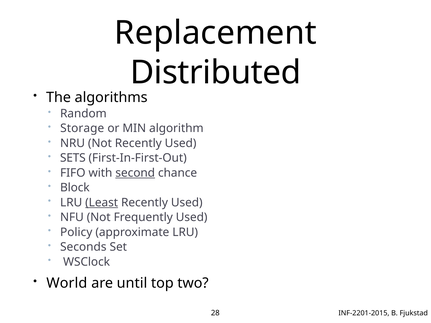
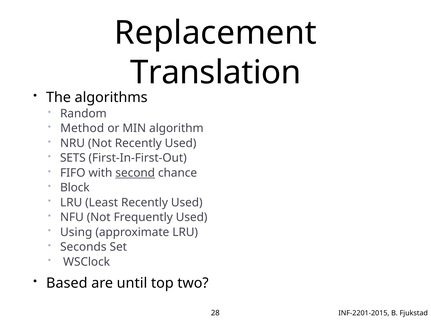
Distributed: Distributed -> Translation
Storage: Storage -> Method
Least underline: present -> none
Policy: Policy -> Using
World: World -> Based
